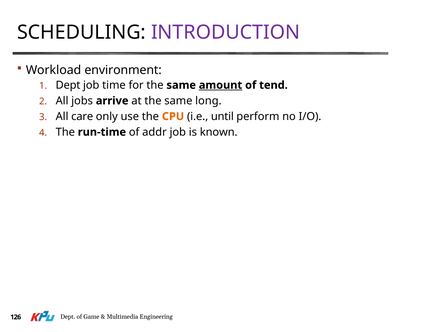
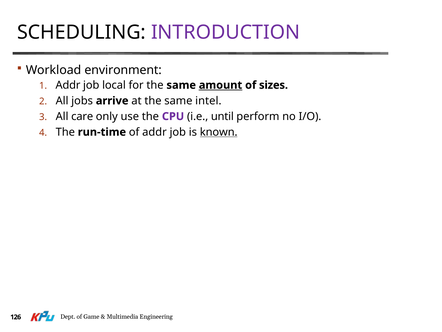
Dept at (68, 85): Dept -> Addr
time: time -> local
tend: tend -> sizes
long: long -> intel
CPU colour: orange -> purple
known underline: none -> present
